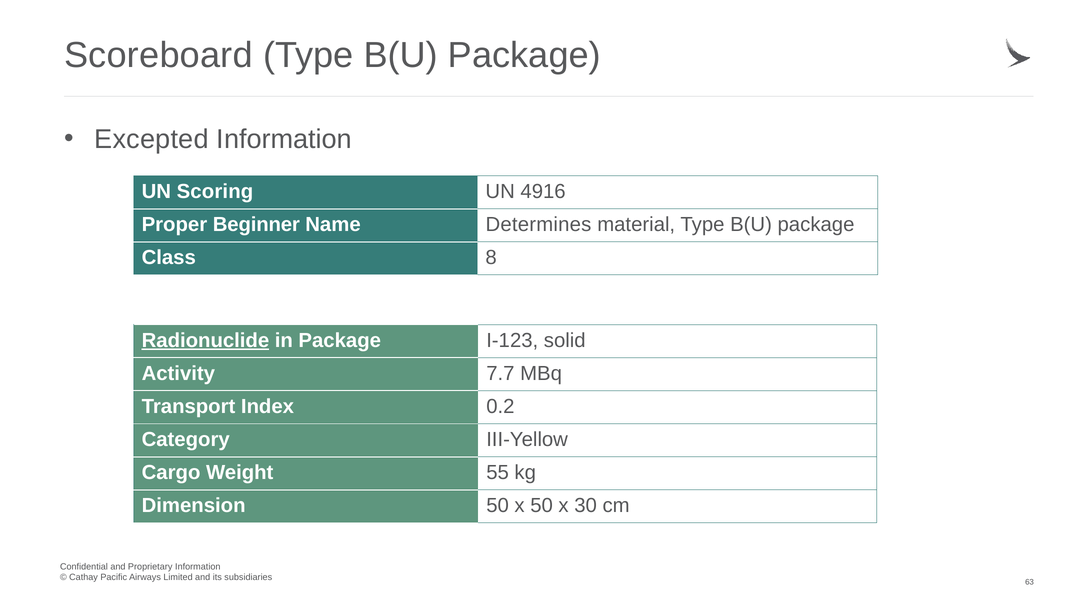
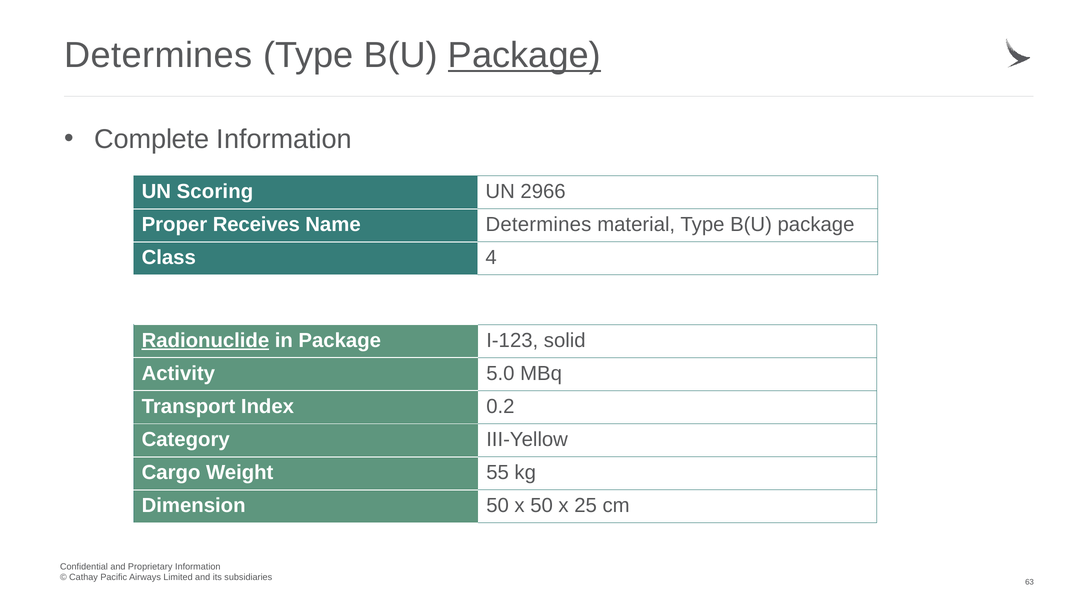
Scoreboard at (158, 55): Scoreboard -> Determines
Package at (524, 55) underline: none -> present
Excepted: Excepted -> Complete
4916: 4916 -> 2966
Beginner: Beginner -> Receives
8: 8 -> 4
7.7: 7.7 -> 5.0
30: 30 -> 25
